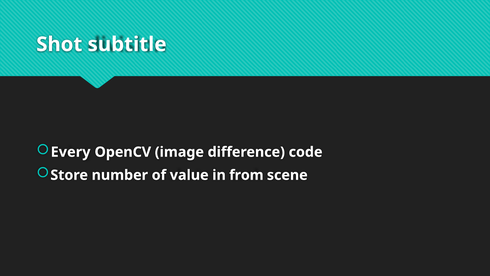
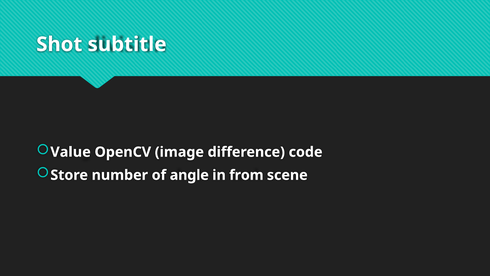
Every: Every -> Value
value: value -> angle
